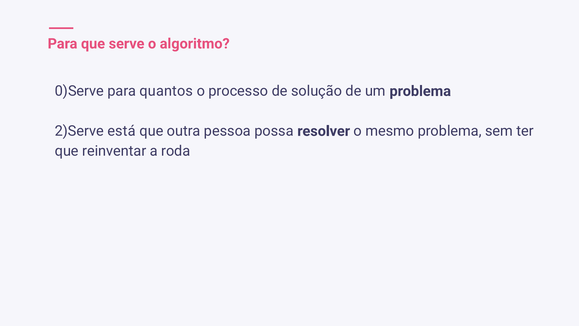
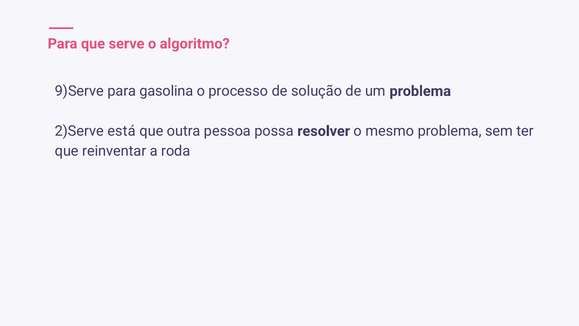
0)Serve: 0)Serve -> 9)Serve
quantos: quantos -> gasolina
